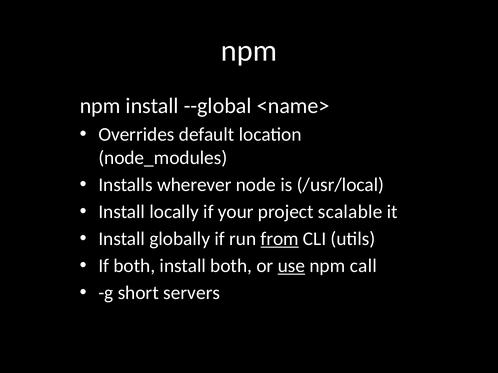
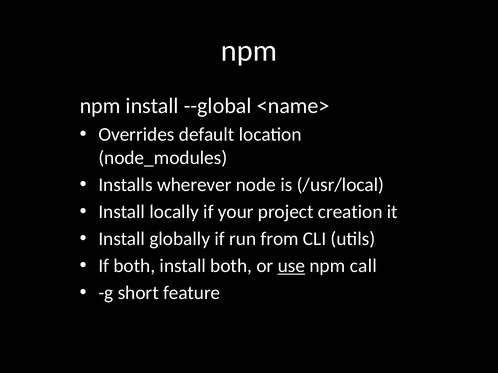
scalable: scalable -> creation
from underline: present -> none
servers: servers -> feature
